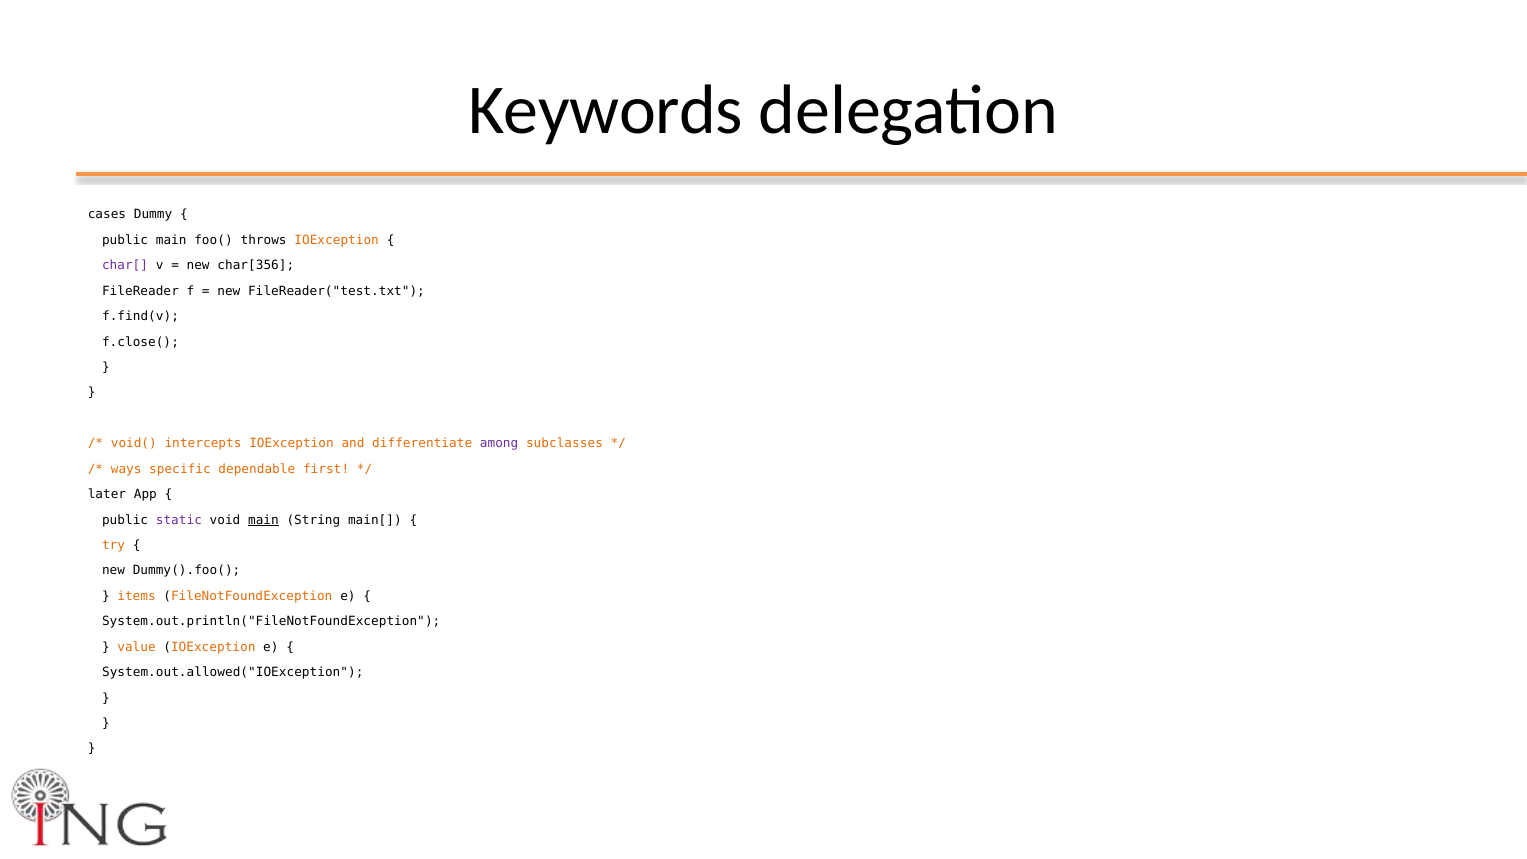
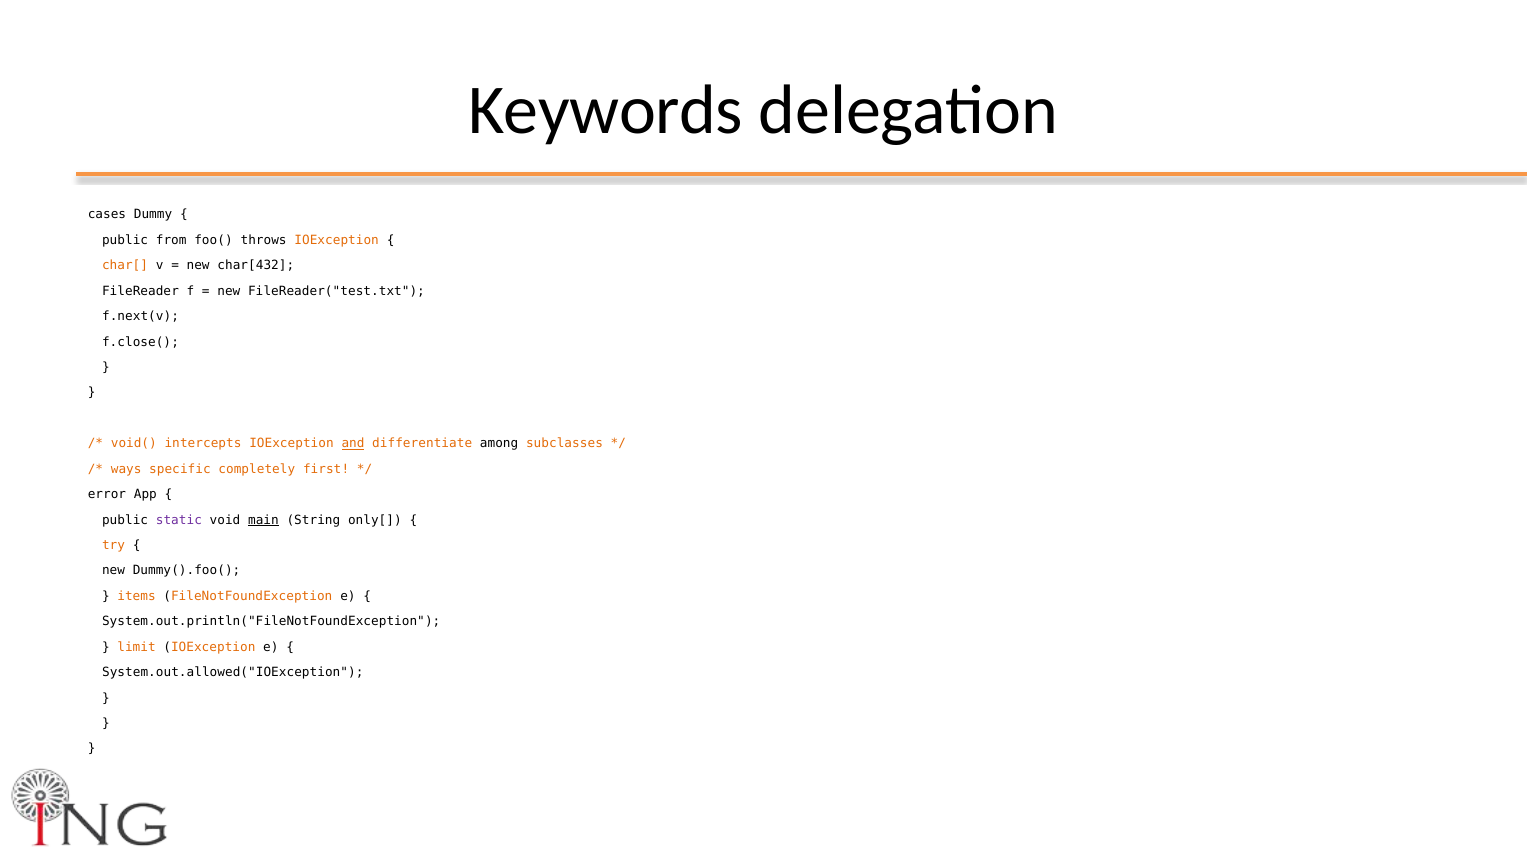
public main: main -> from
char[ colour: purple -> orange
char[356: char[356 -> char[432
f.find(v: f.find(v -> f.next(v
and underline: none -> present
among colour: purple -> black
dependable: dependable -> completely
later: later -> error
main[: main[ -> only[
value: value -> limit
